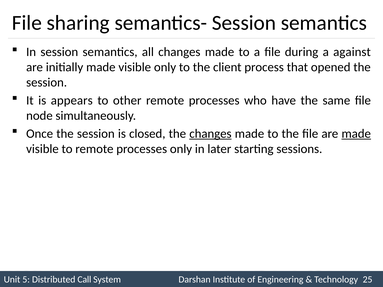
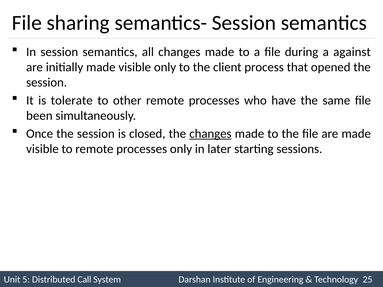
appears: appears -> tolerate
node: node -> been
made at (356, 134) underline: present -> none
